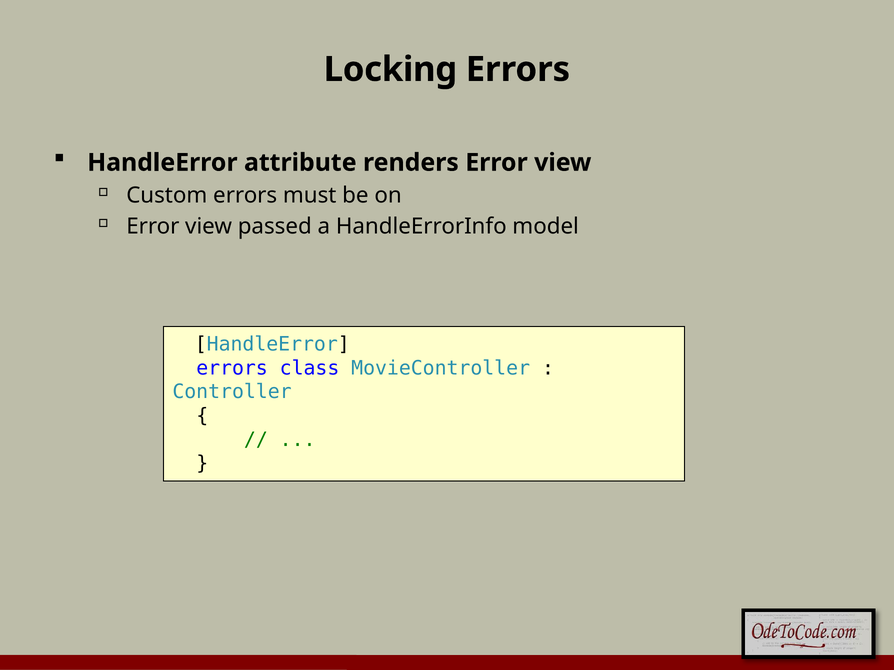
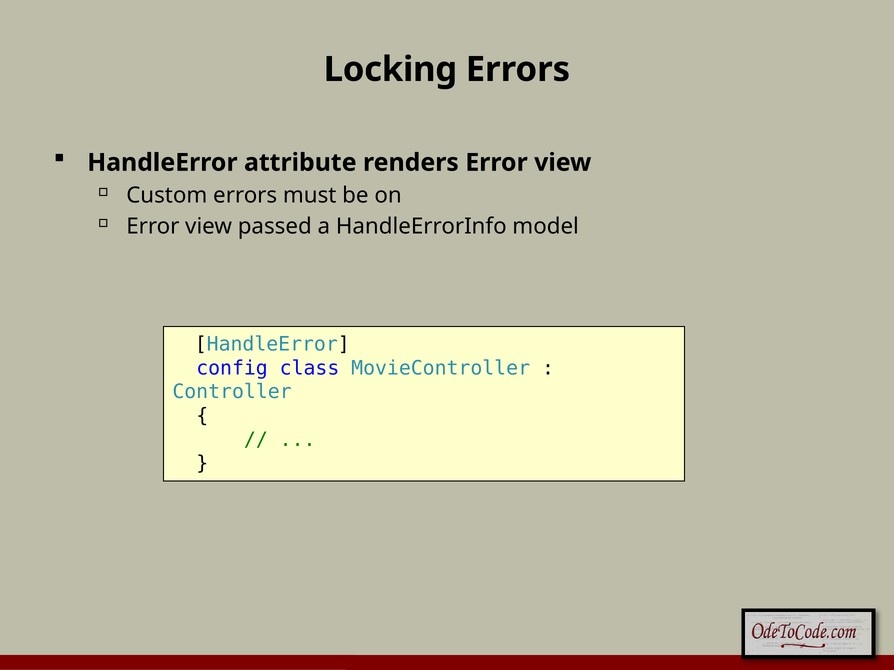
errors at (232, 368): errors -> config
